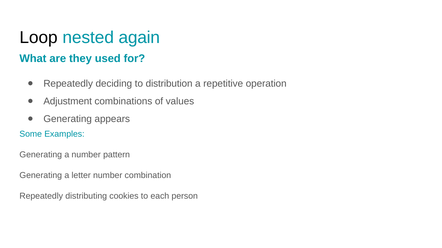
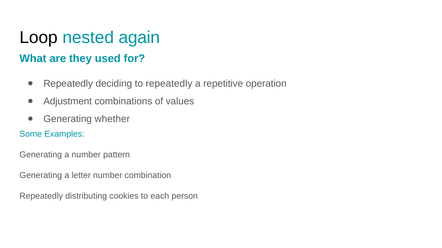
to distribution: distribution -> repeatedly
appears: appears -> whether
